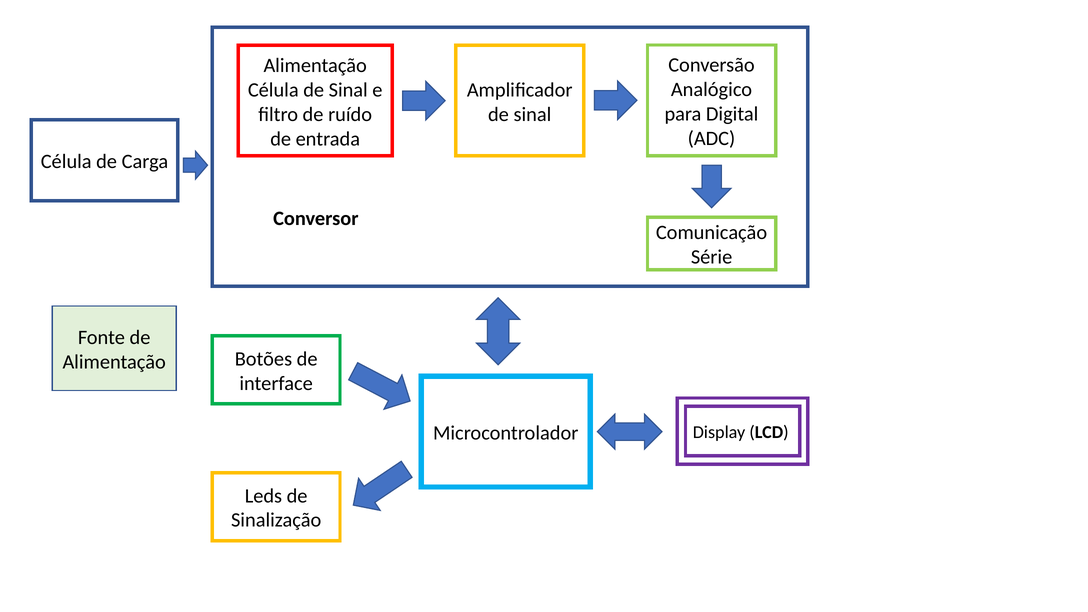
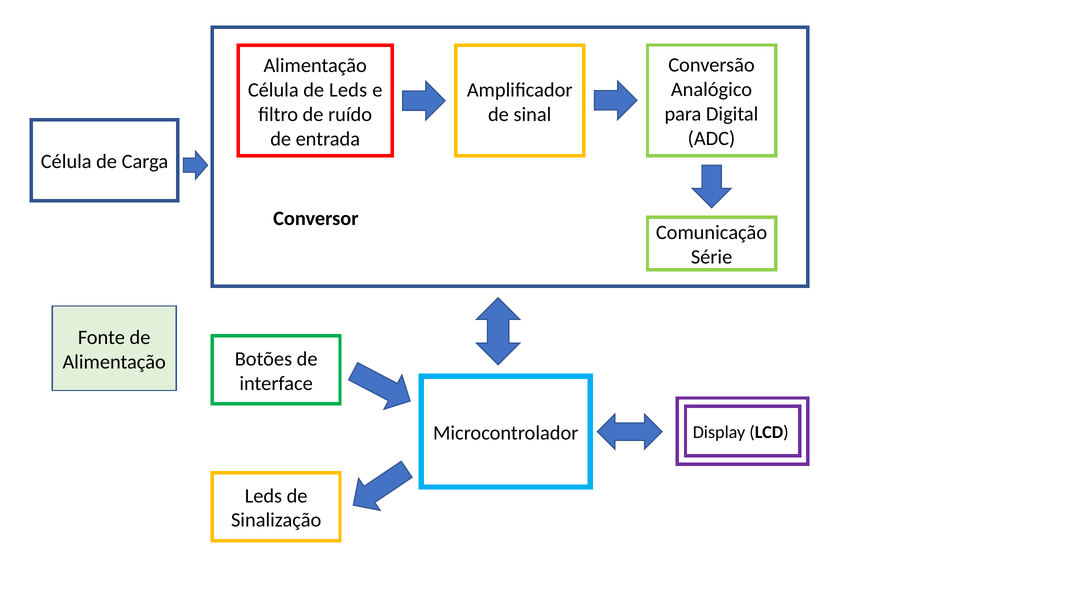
Célula de Sinal: Sinal -> Leds
